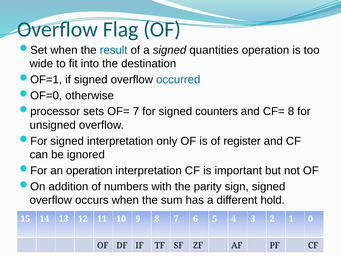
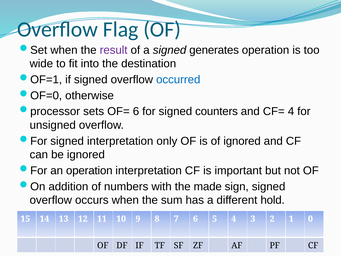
result colour: blue -> purple
quantities: quantities -> generates
OF= 7: 7 -> 6
CF= 8: 8 -> 4
of register: register -> ignored
parity: parity -> made
